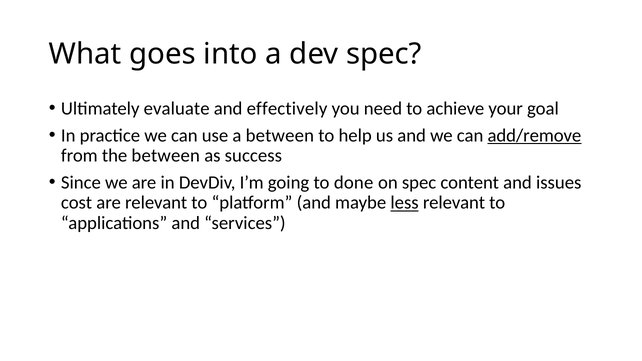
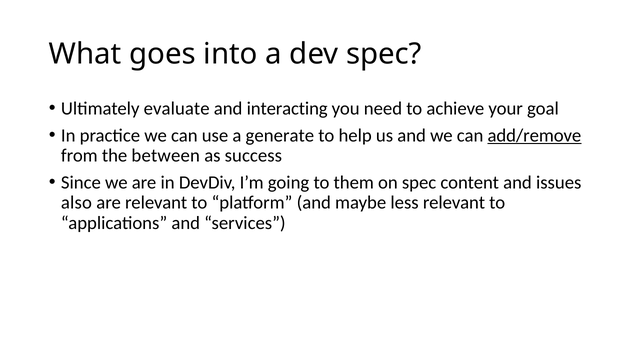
effectively: effectively -> interacting
a between: between -> generate
done: done -> them
cost: cost -> also
less underline: present -> none
